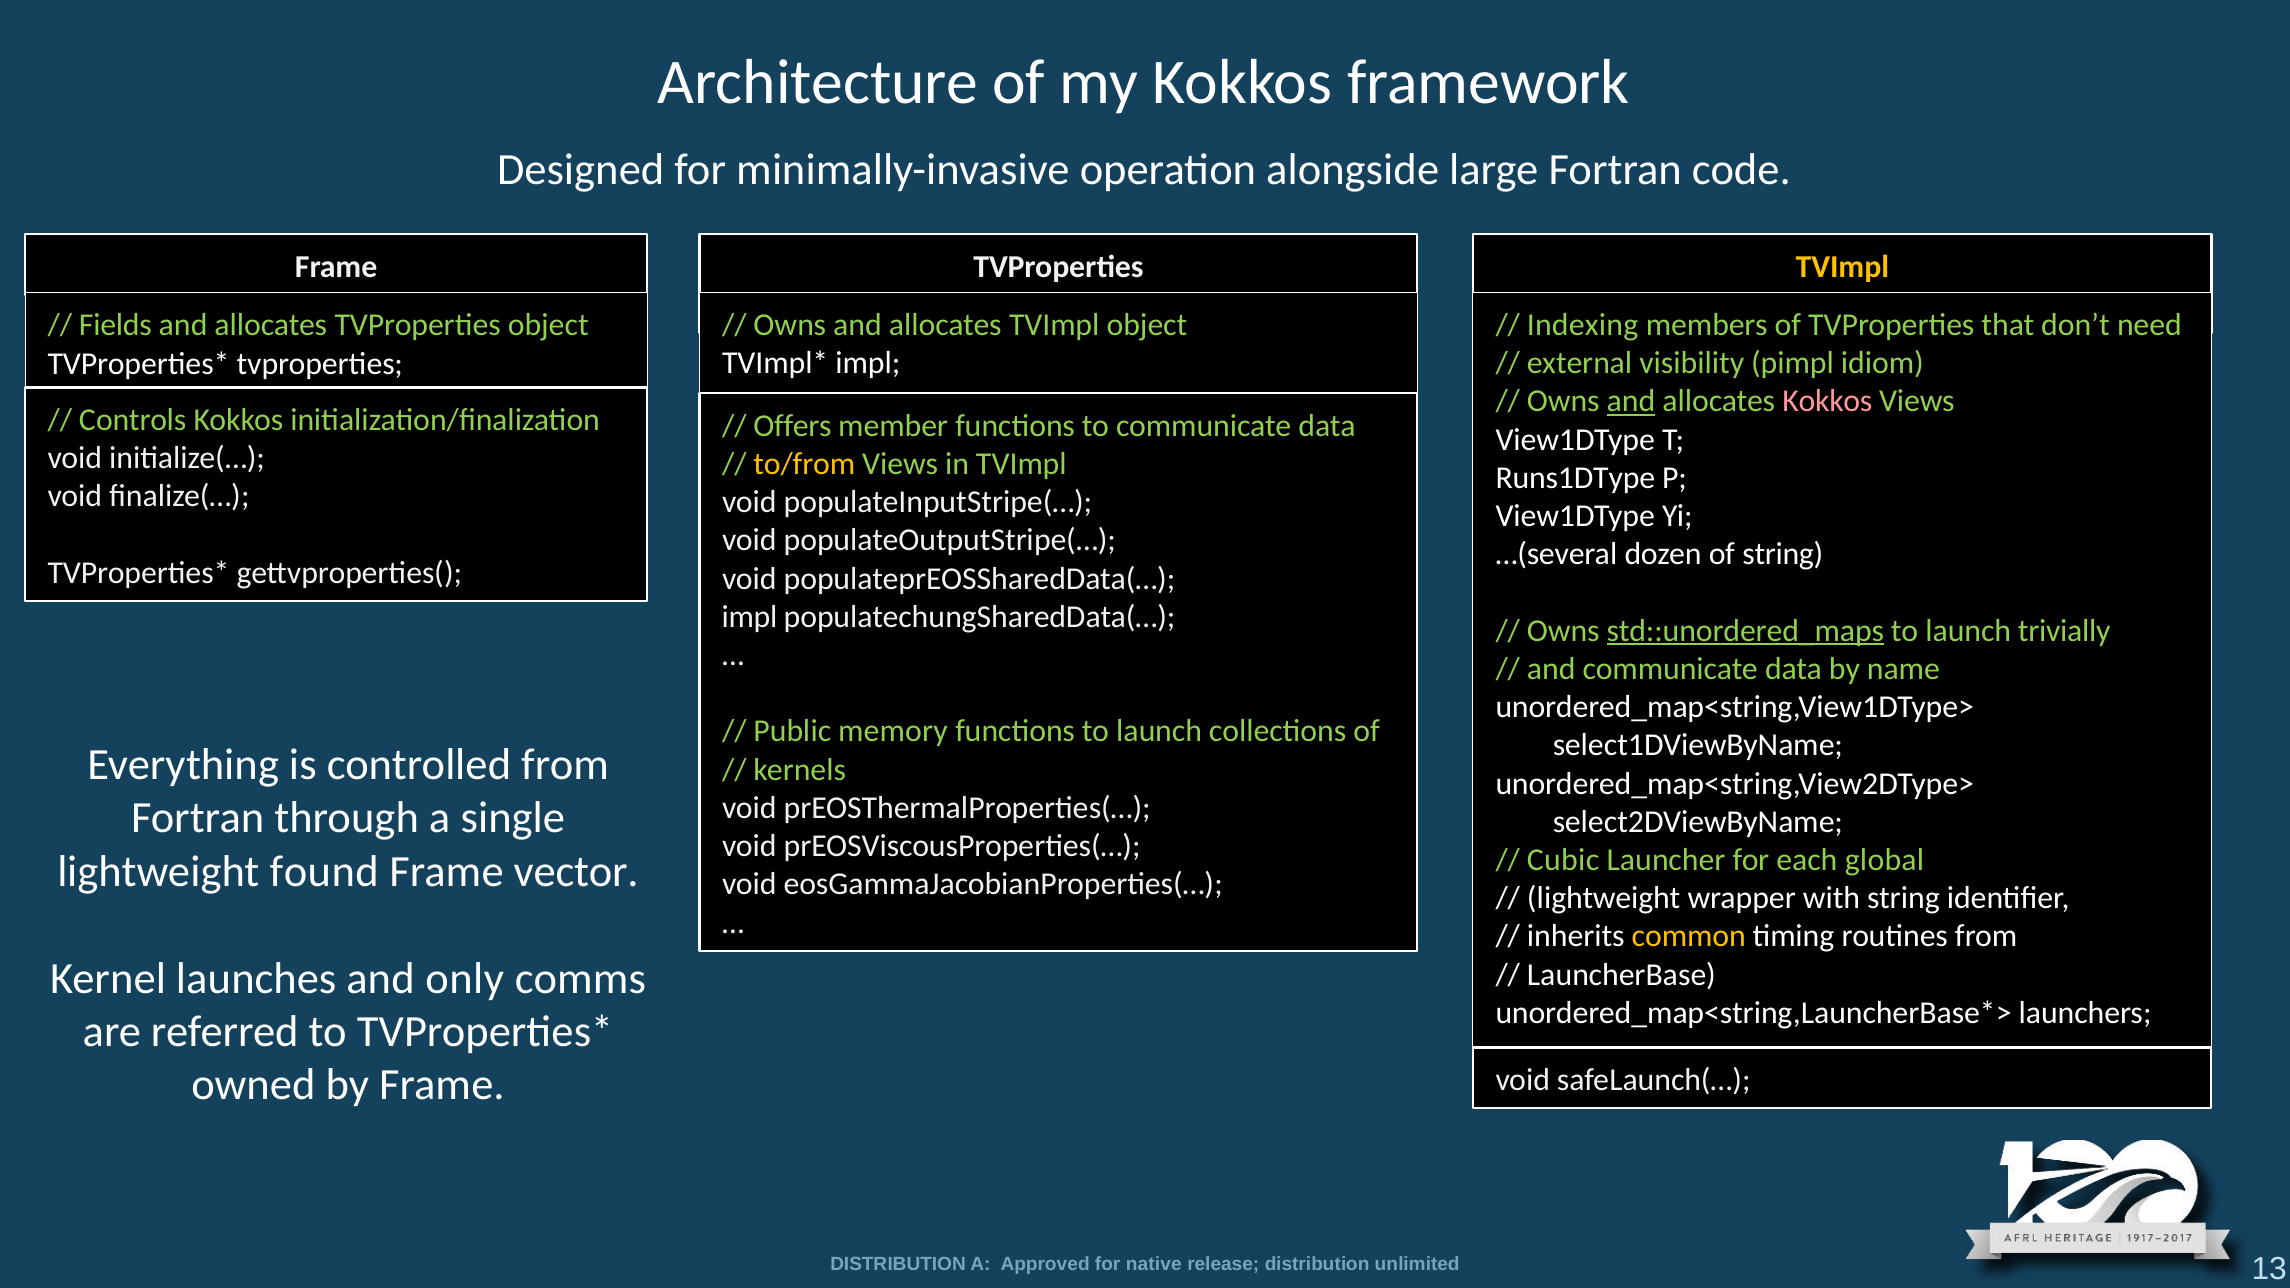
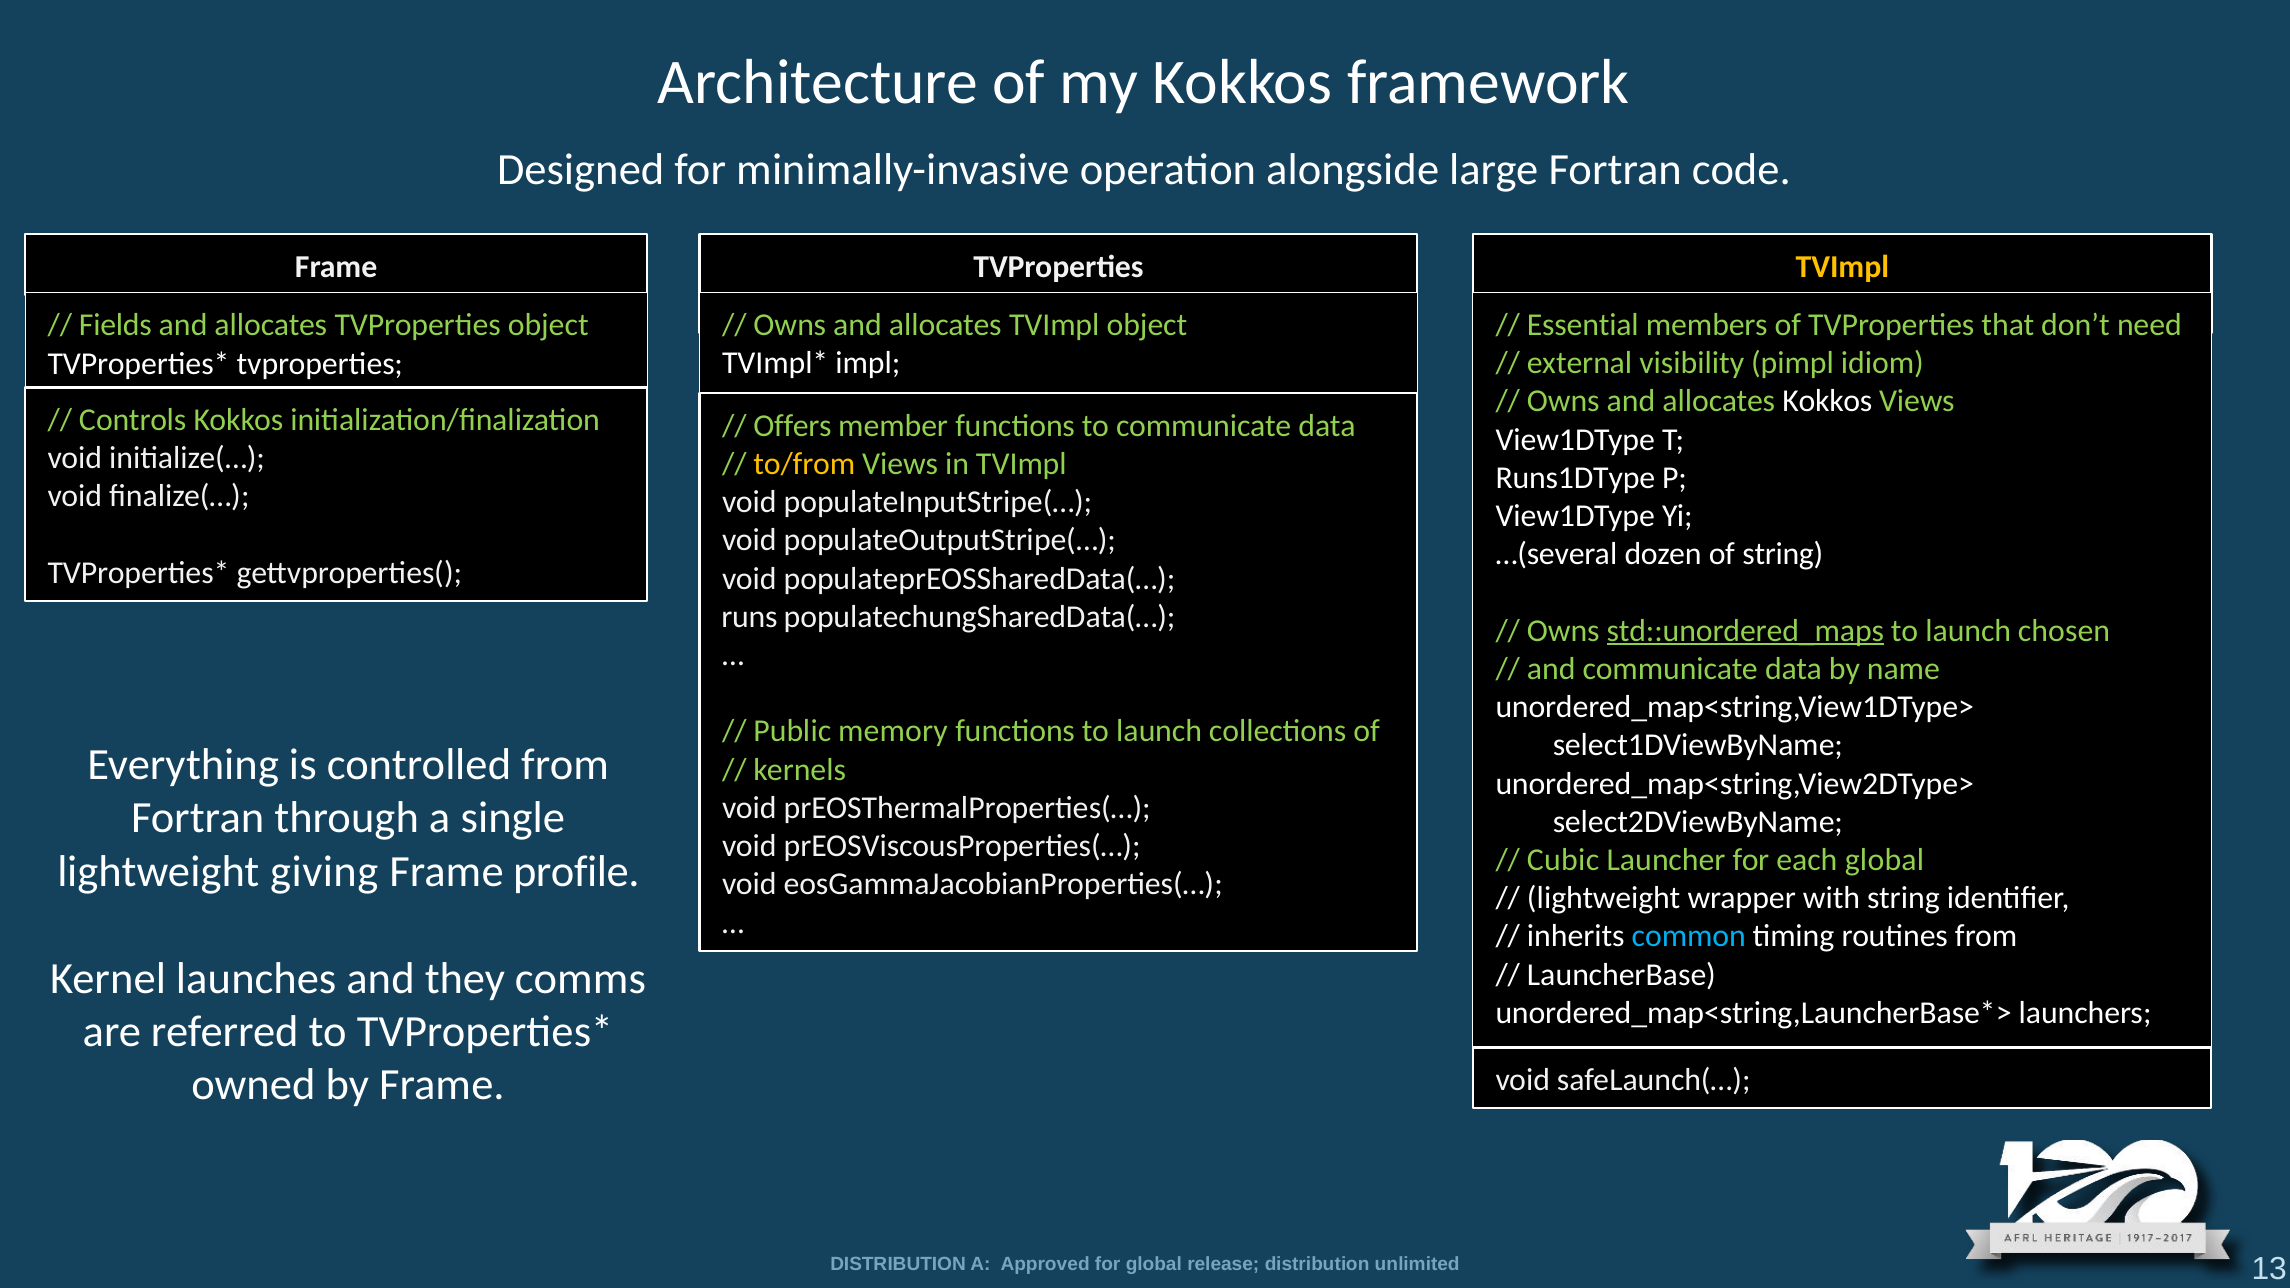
Indexing: Indexing -> Essential
and at (1631, 401) underline: present -> none
Kokkos at (1827, 401) colour: pink -> white
impl at (749, 617): impl -> runs
trivially: trivially -> chosen
found: found -> giving
vector: vector -> profile
common colour: yellow -> light blue
only: only -> they
for native: native -> global
